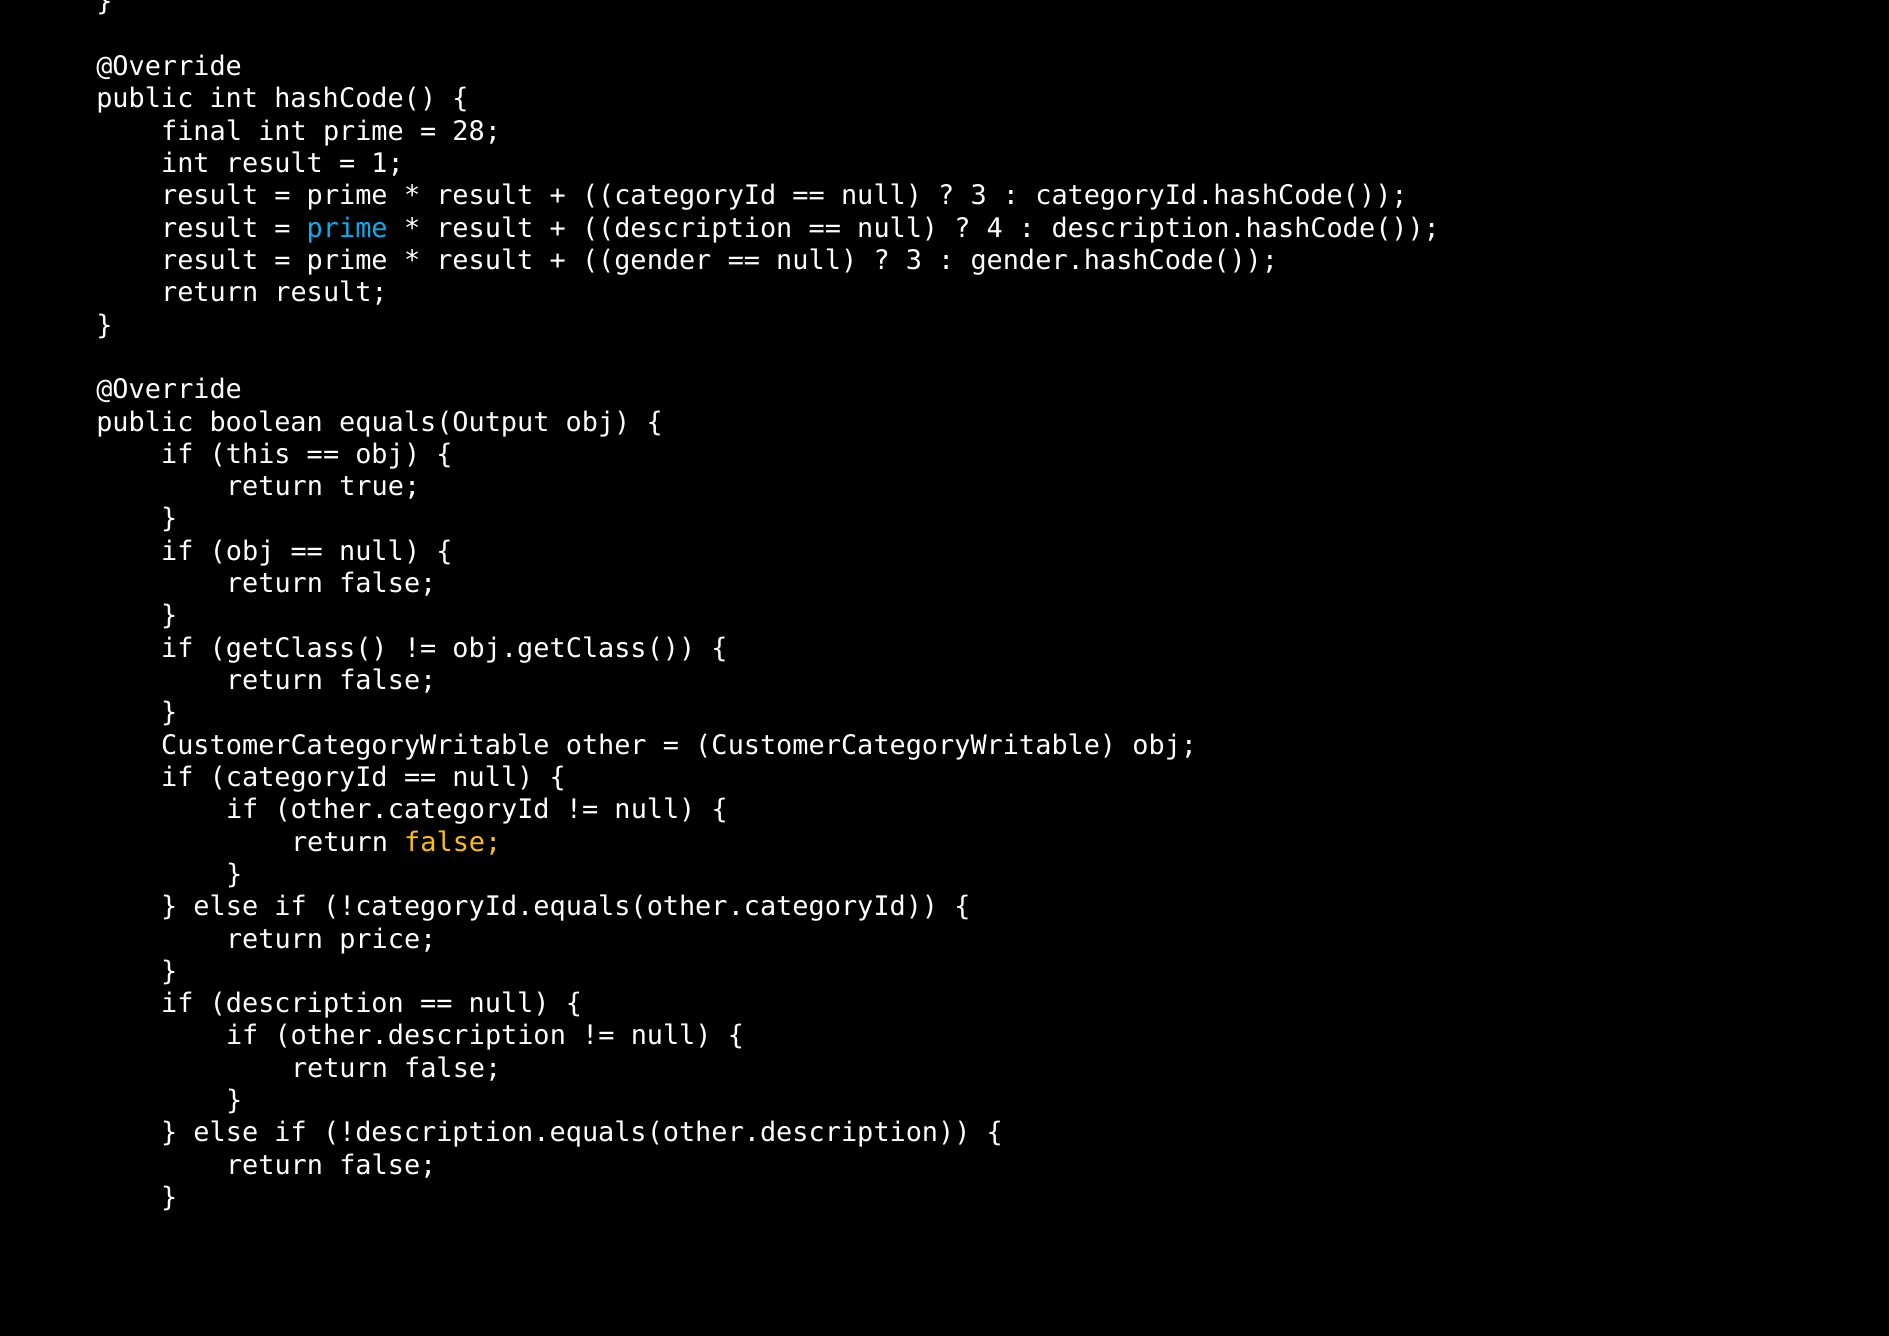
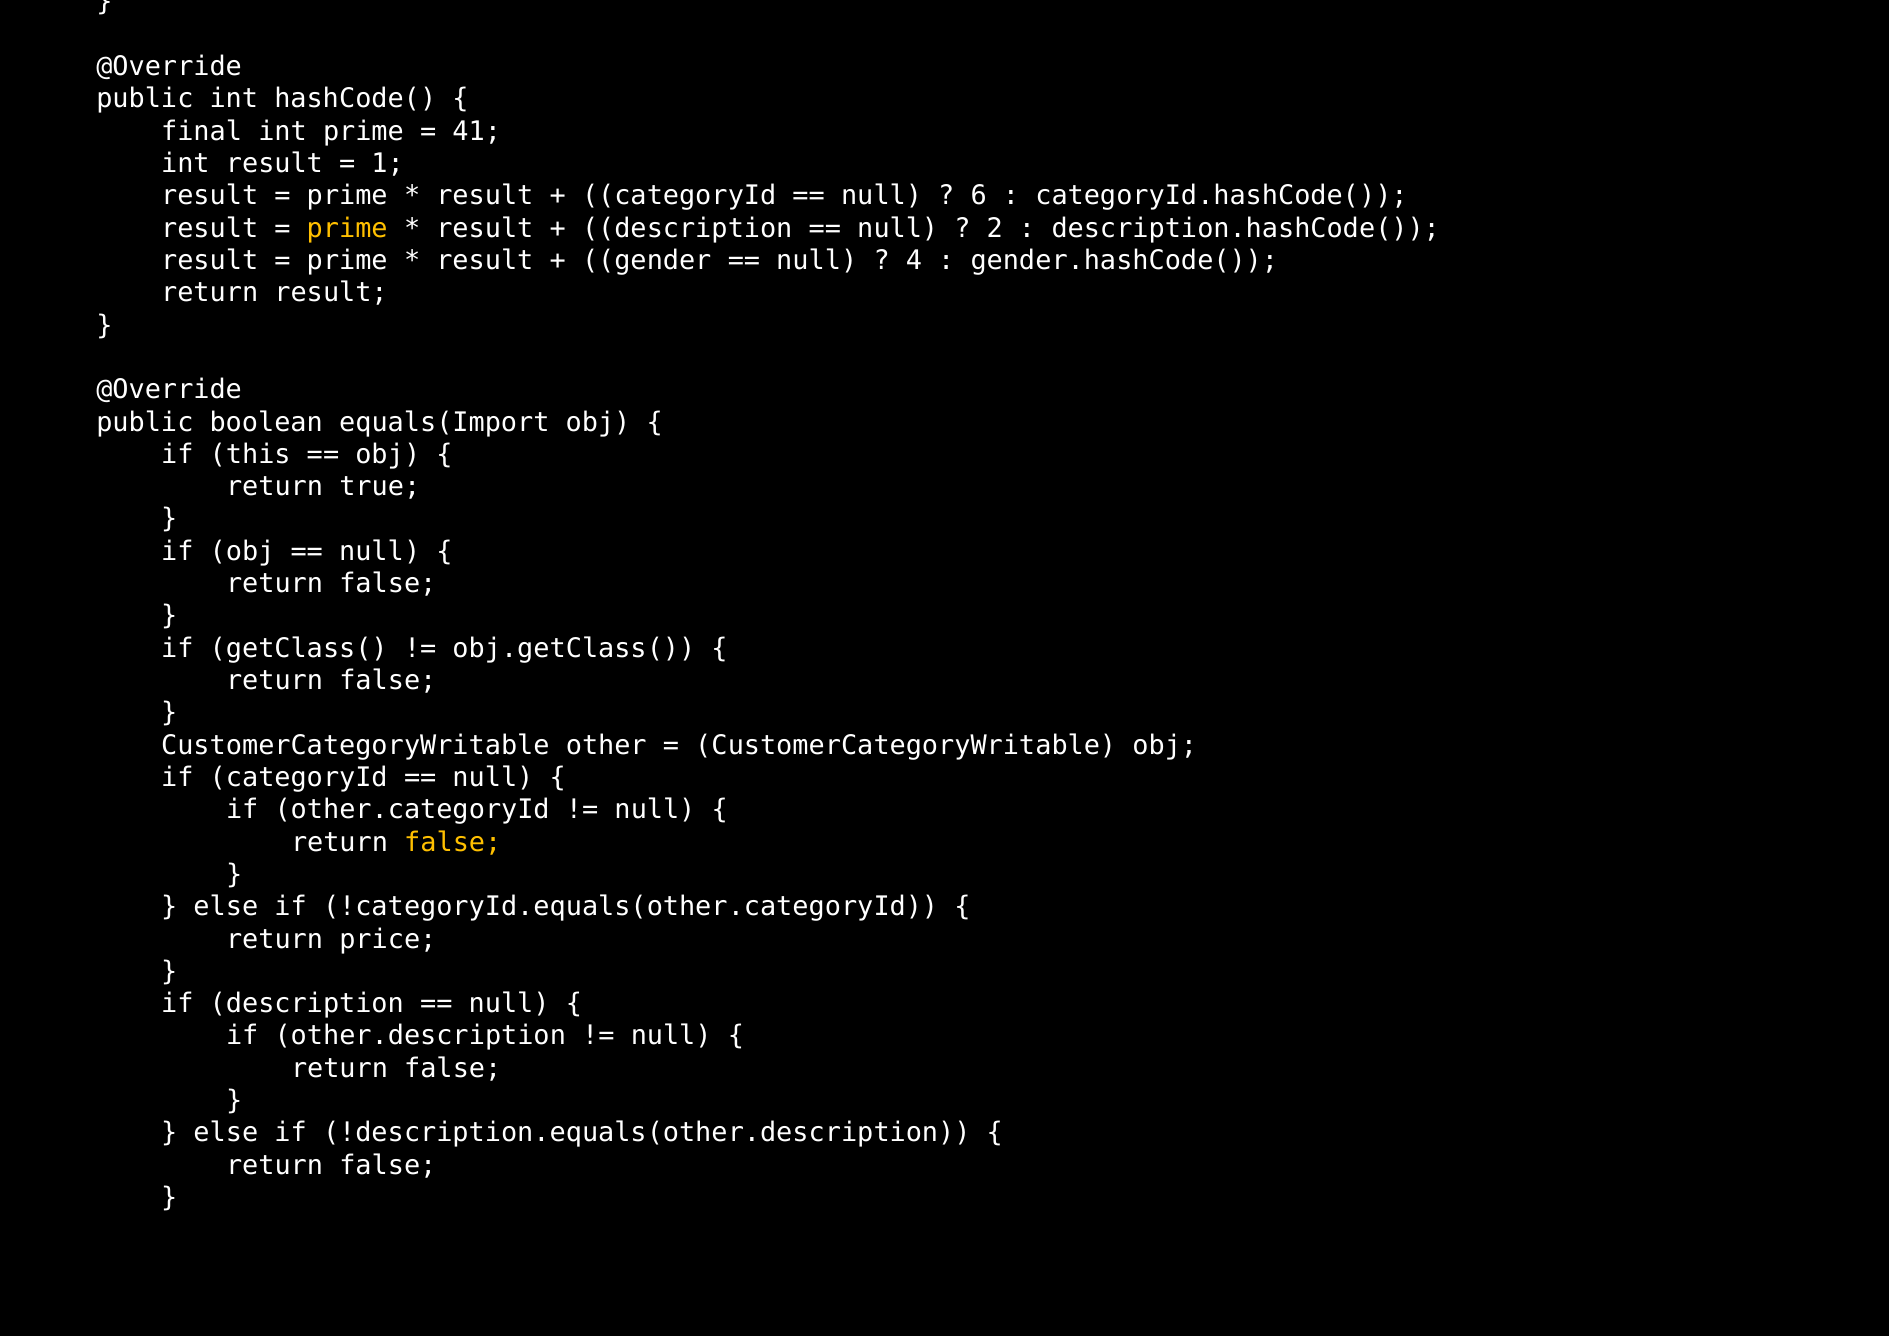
28: 28 -> 41
3 at (979, 196): 3 -> 6
prime at (347, 228) colour: light blue -> yellow
4: 4 -> 2
3 at (914, 261): 3 -> 4
equals(Output: equals(Output -> equals(Import
